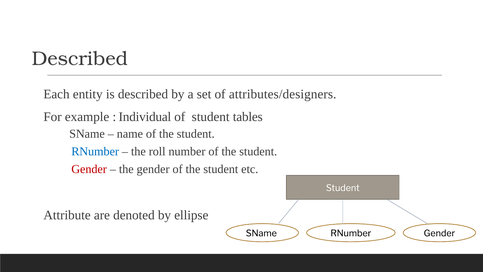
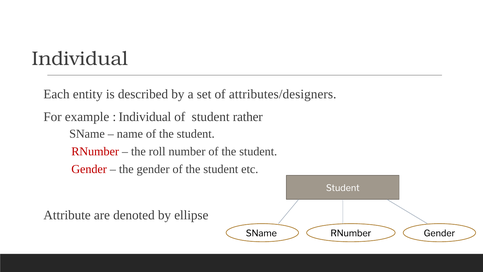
Described at (80, 59): Described -> Individual
tables: tables -> rather
RNumber at (95, 151) colour: blue -> red
